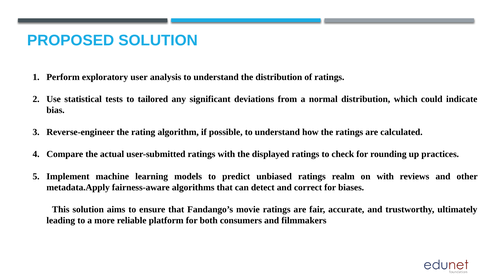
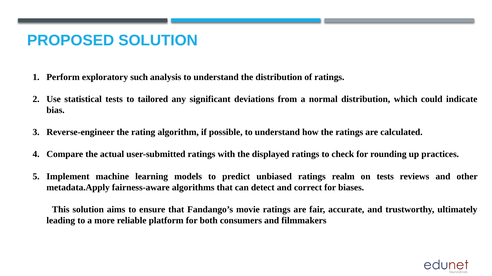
user: user -> such
on with: with -> tests
